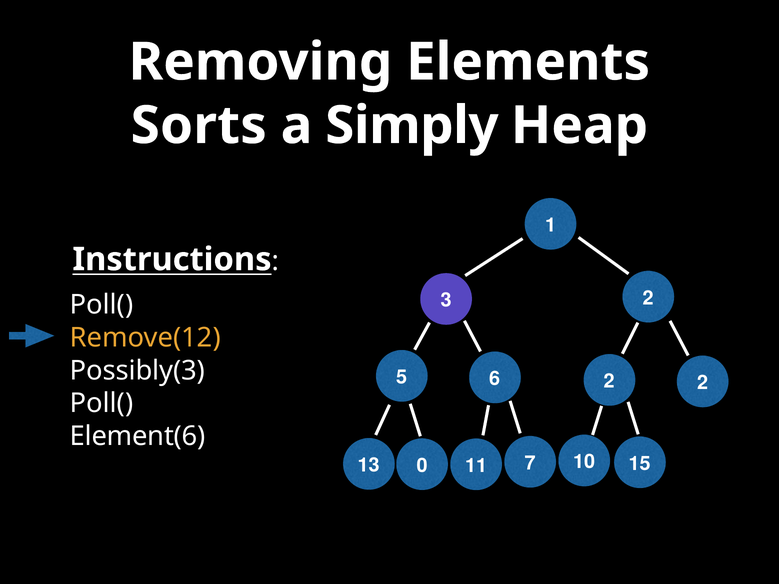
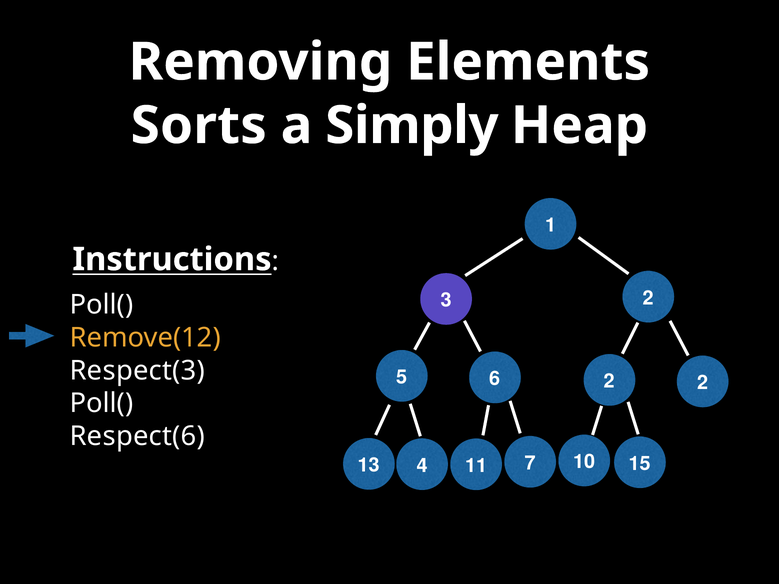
Possibly(3: Possibly(3 -> Respect(3
Element(6: Element(6 -> Respect(6
0: 0 -> 4
